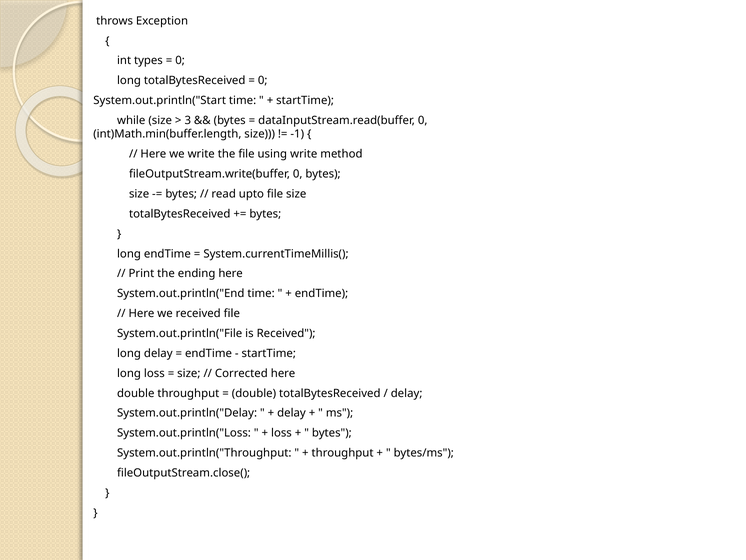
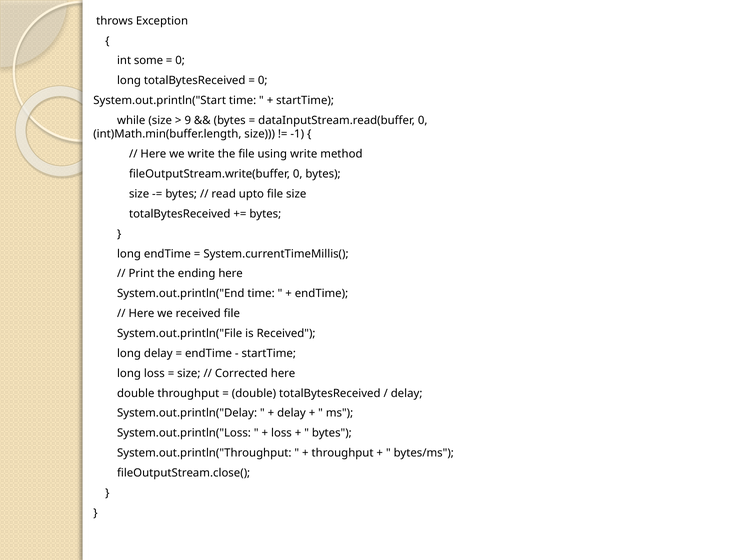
types: types -> some
3: 3 -> 9
